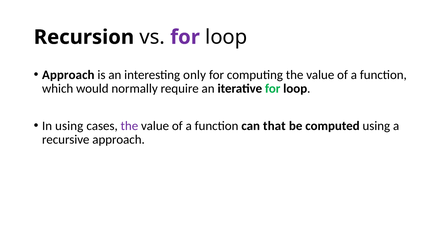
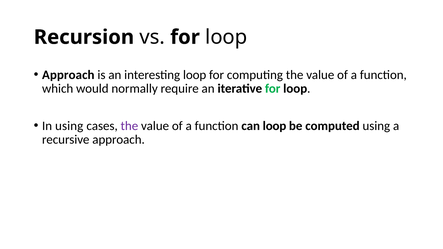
for at (185, 37) colour: purple -> black
interesting only: only -> loop
can that: that -> loop
